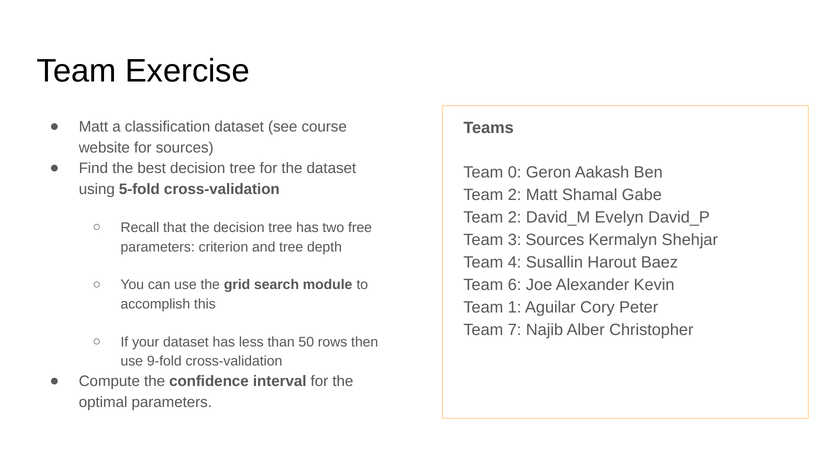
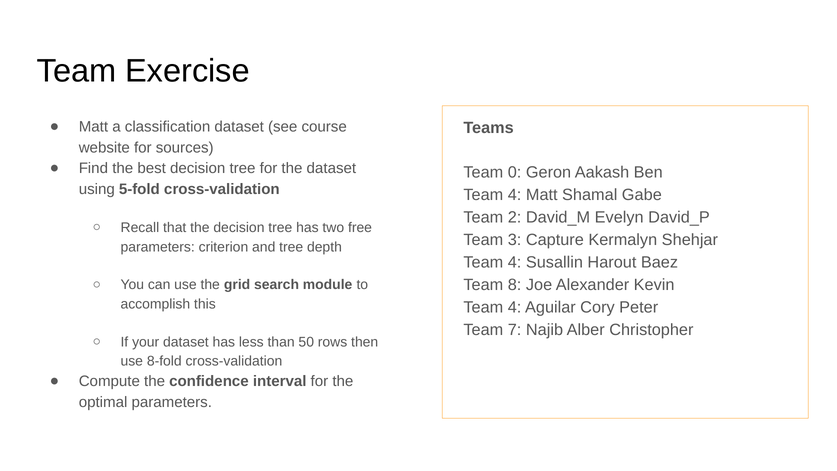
2 at (515, 195): 2 -> 4
3 Sources: Sources -> Capture
6: 6 -> 8
1 at (515, 307): 1 -> 4
9-fold: 9-fold -> 8-fold
